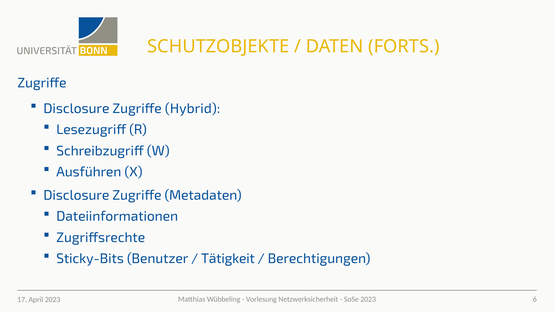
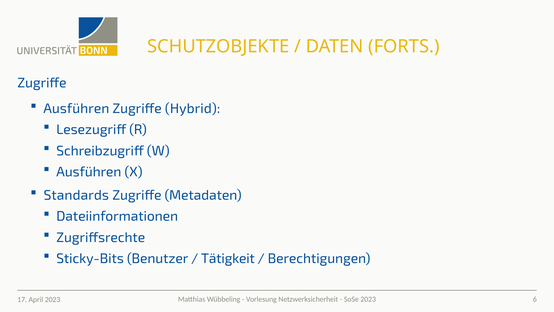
Disclosure at (76, 108): Disclosure -> Ausführen
Disclosure at (76, 195): Disclosure -> Standards
